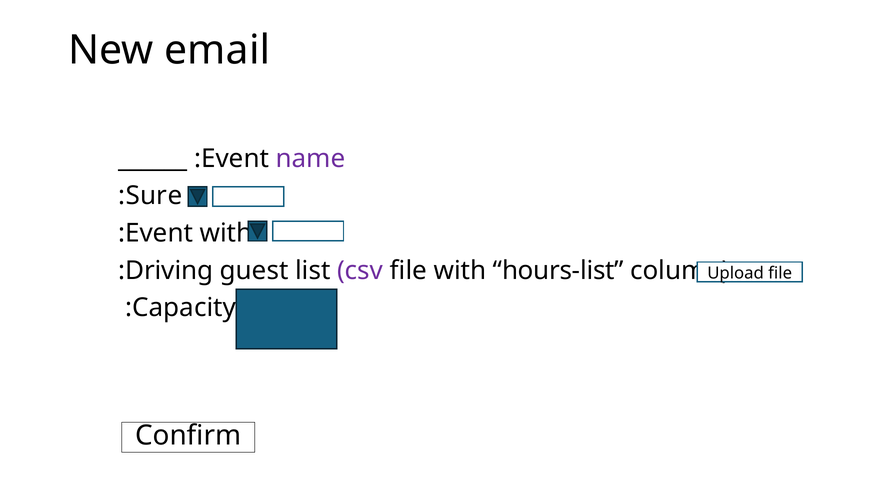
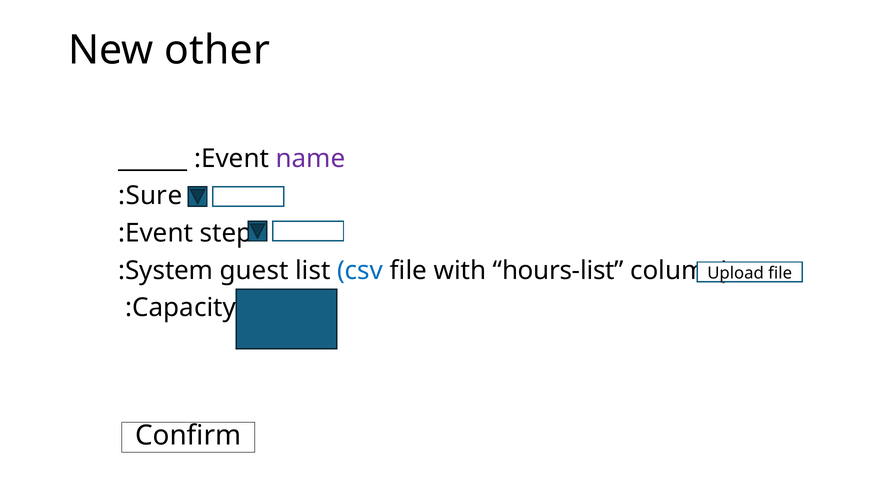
email: email -> other
Event with: with -> step
Driving: Driving -> System
csv colour: purple -> blue
